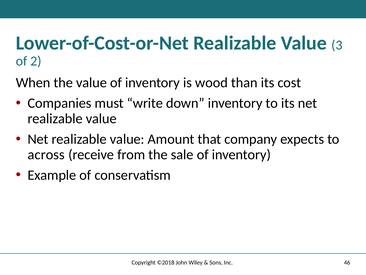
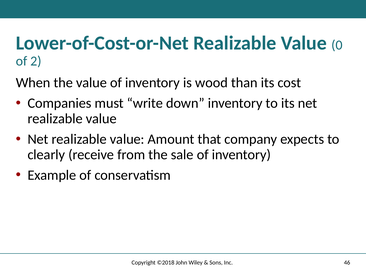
3: 3 -> 0
across: across -> clearly
